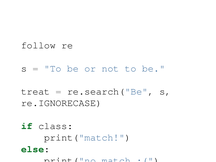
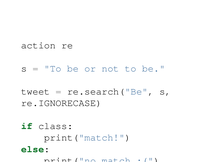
follow: follow -> action
treat: treat -> tweet
